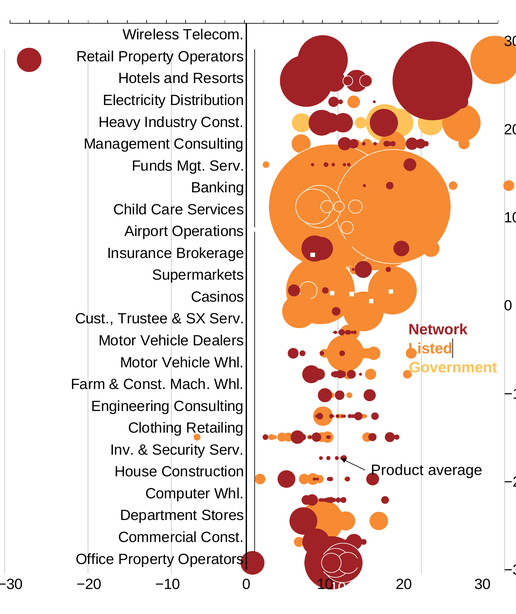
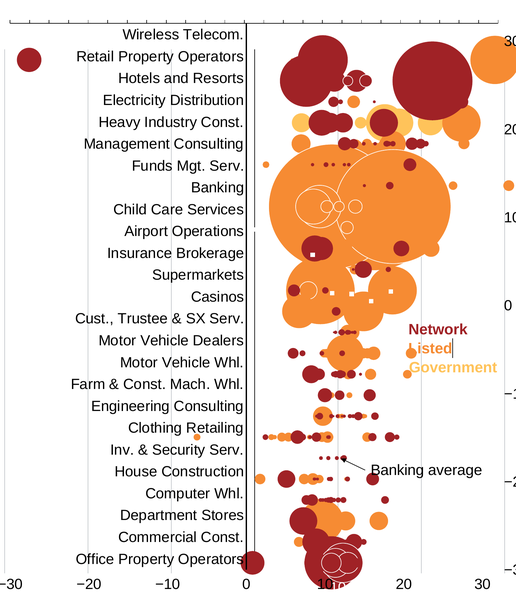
Product at (397, 471): Product -> Banking
